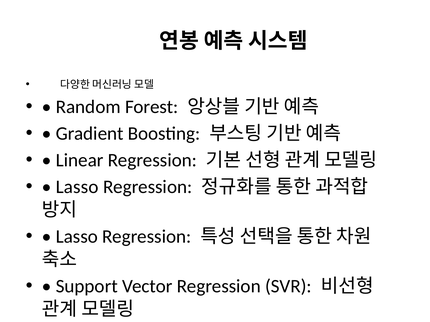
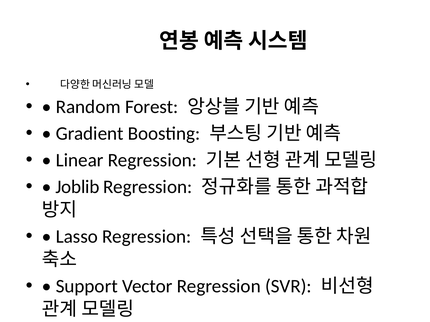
Lasso at (77, 187): Lasso -> Joblib
